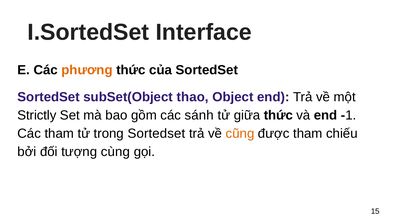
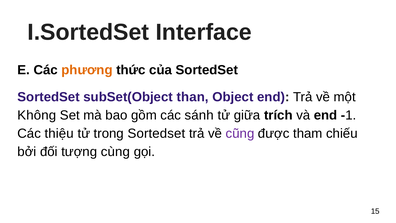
thao: thao -> than
Strictly: Strictly -> Không
giữa thức: thức -> trích
Các tham: tham -> thiệu
cũng colour: orange -> purple
